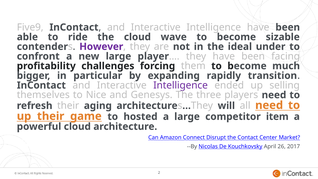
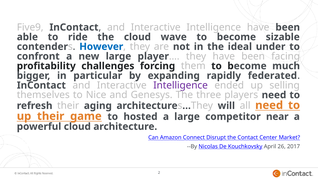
However colour: purple -> blue
transition: transition -> federated
item: item -> near
